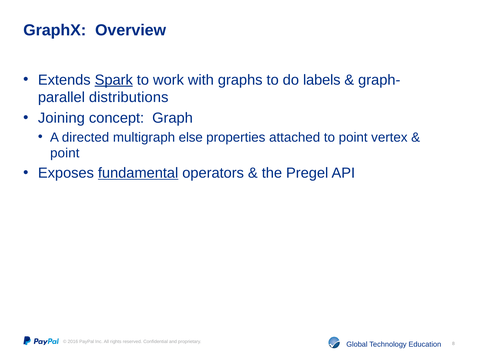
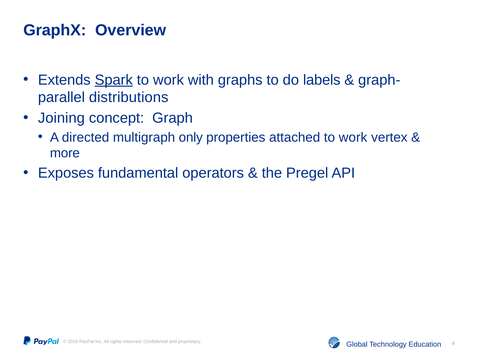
else: else -> only
attached to point: point -> work
point at (65, 153): point -> more
fundamental underline: present -> none
